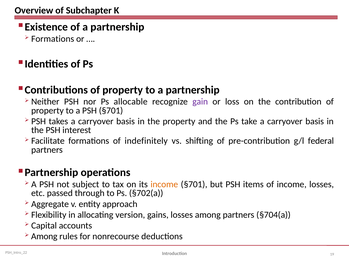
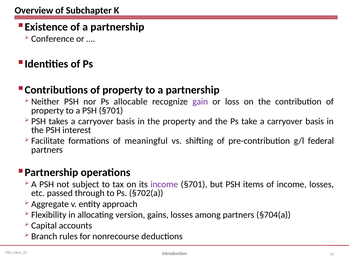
Formations at (53, 39): Formations -> Conference
indefinitely: indefinitely -> meaningful
income at (164, 184) colour: orange -> purple
Among at (44, 236): Among -> Branch
